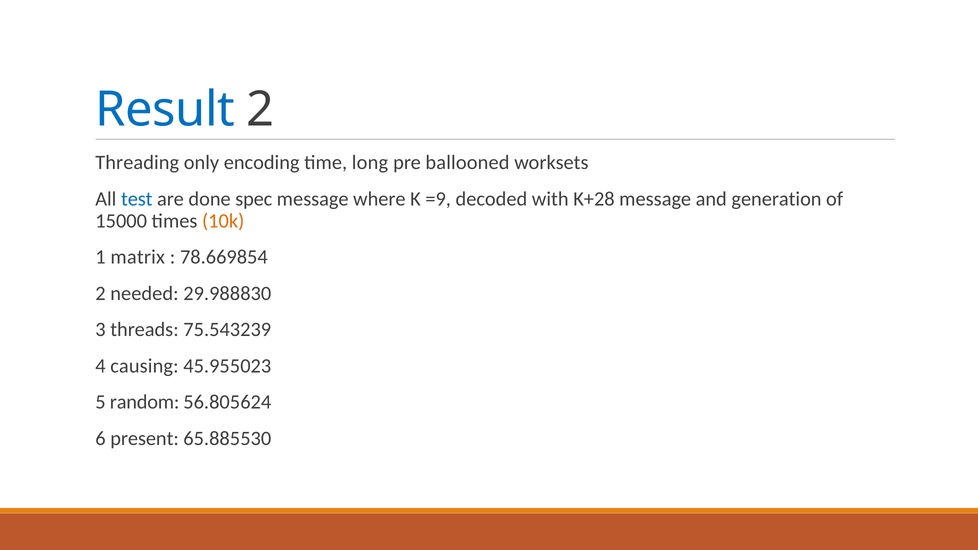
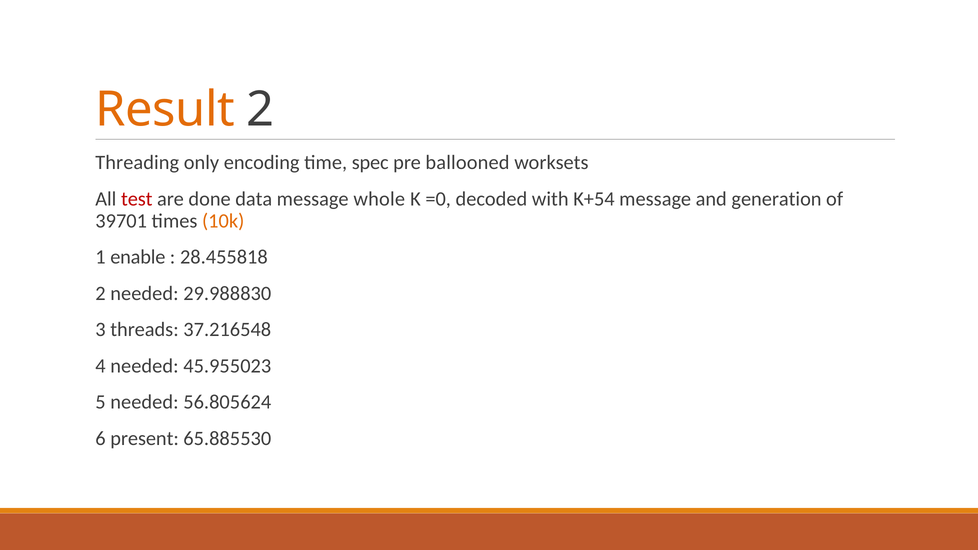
Result colour: blue -> orange
long: long -> spec
test colour: blue -> red
spec: spec -> data
where: where -> whole
=9: =9 -> =0
K+28: K+28 -> K+54
15000: 15000 -> 39701
matrix: matrix -> enable
78.669854: 78.669854 -> 28.455818
75.543239: 75.543239 -> 37.216548
4 causing: causing -> needed
5 random: random -> needed
